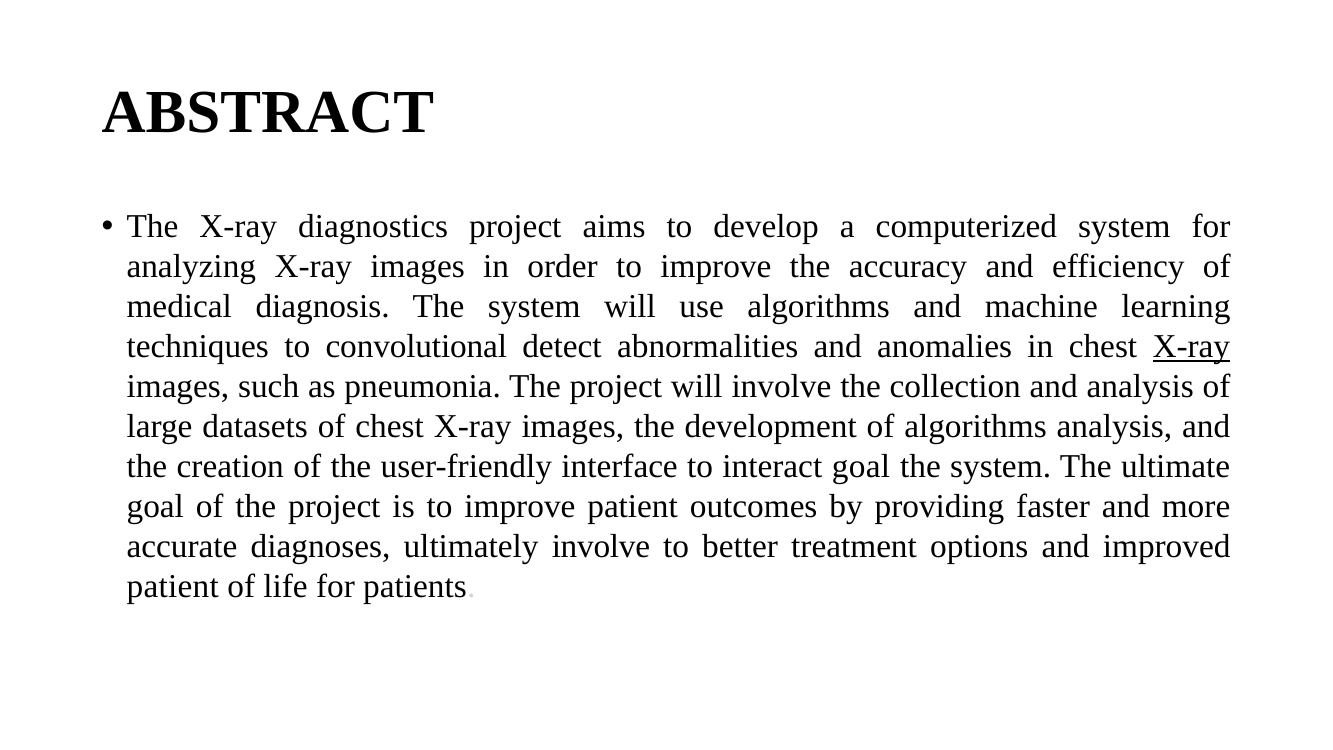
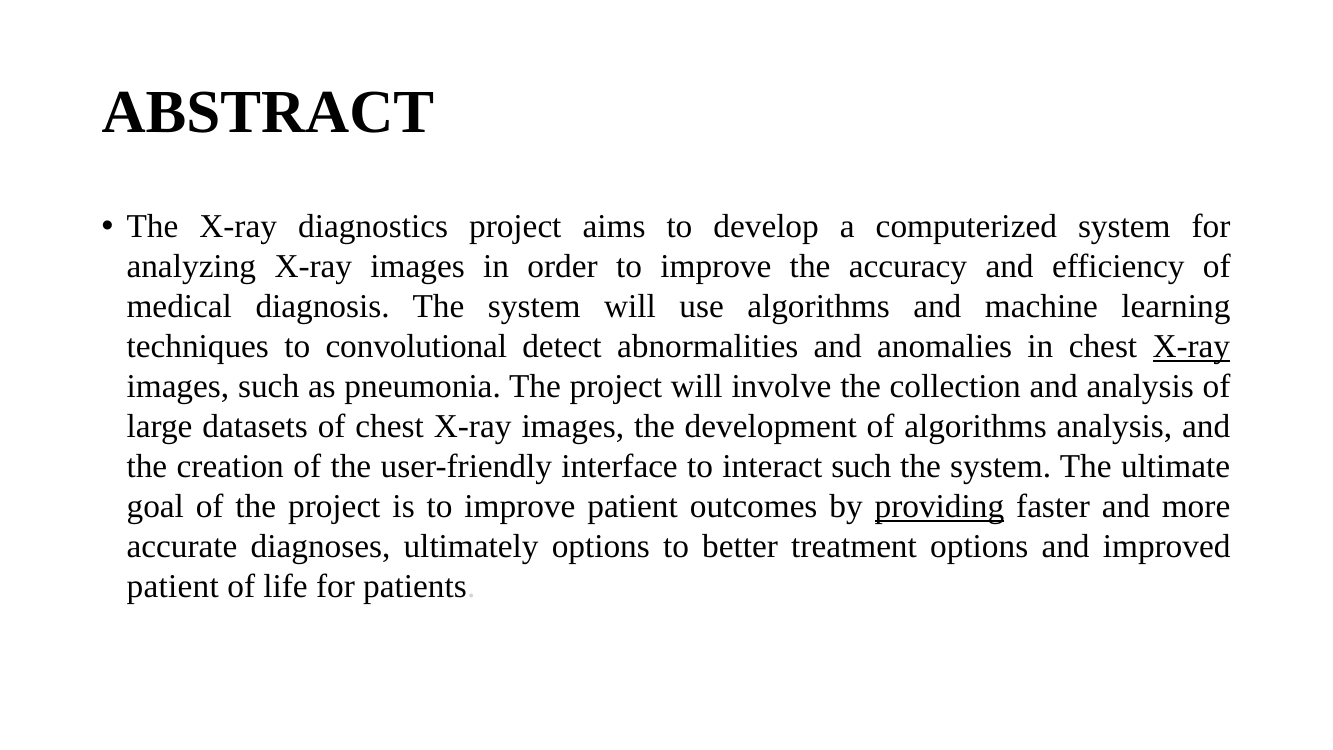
interact goal: goal -> such
providing underline: none -> present
ultimately involve: involve -> options
